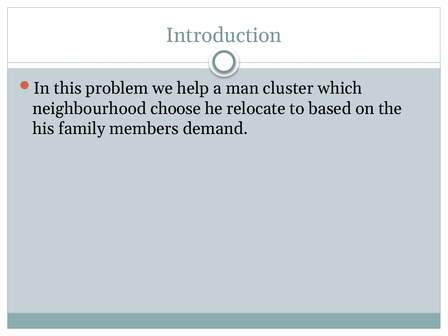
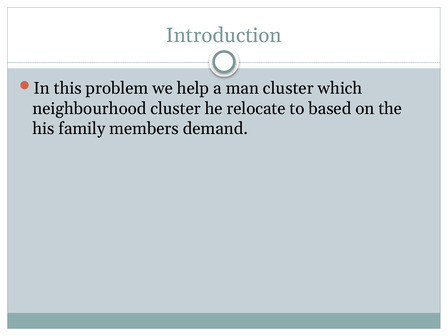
neighbourhood choose: choose -> cluster
